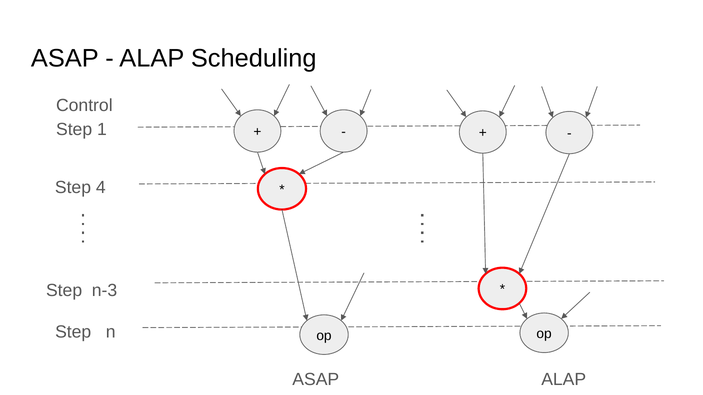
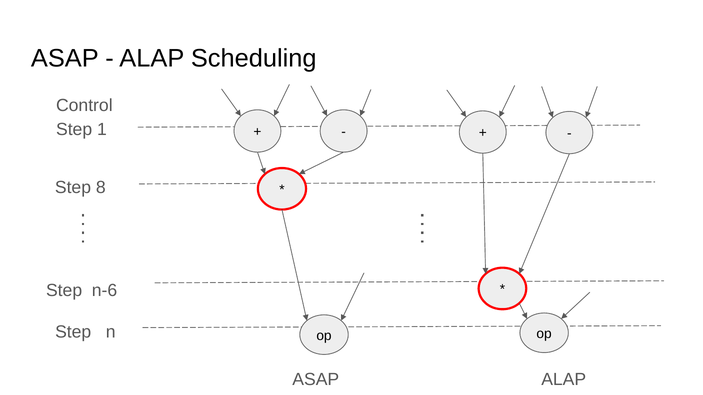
4: 4 -> 8
n-3: n-3 -> n-6
